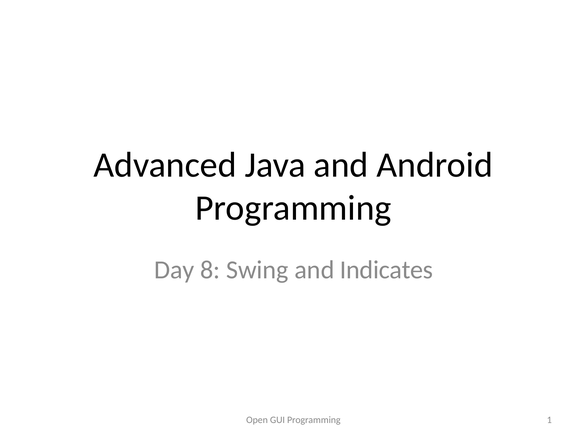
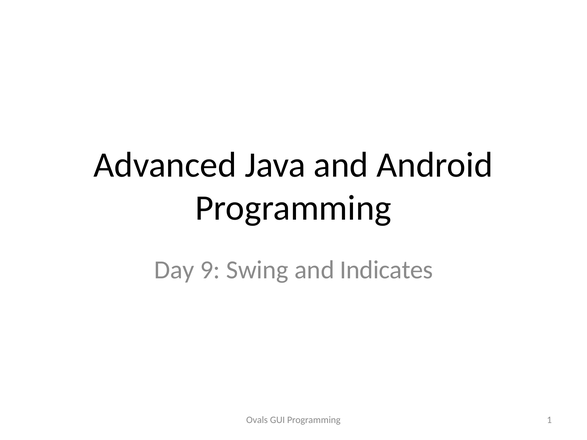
8: 8 -> 9
Open: Open -> Ovals
